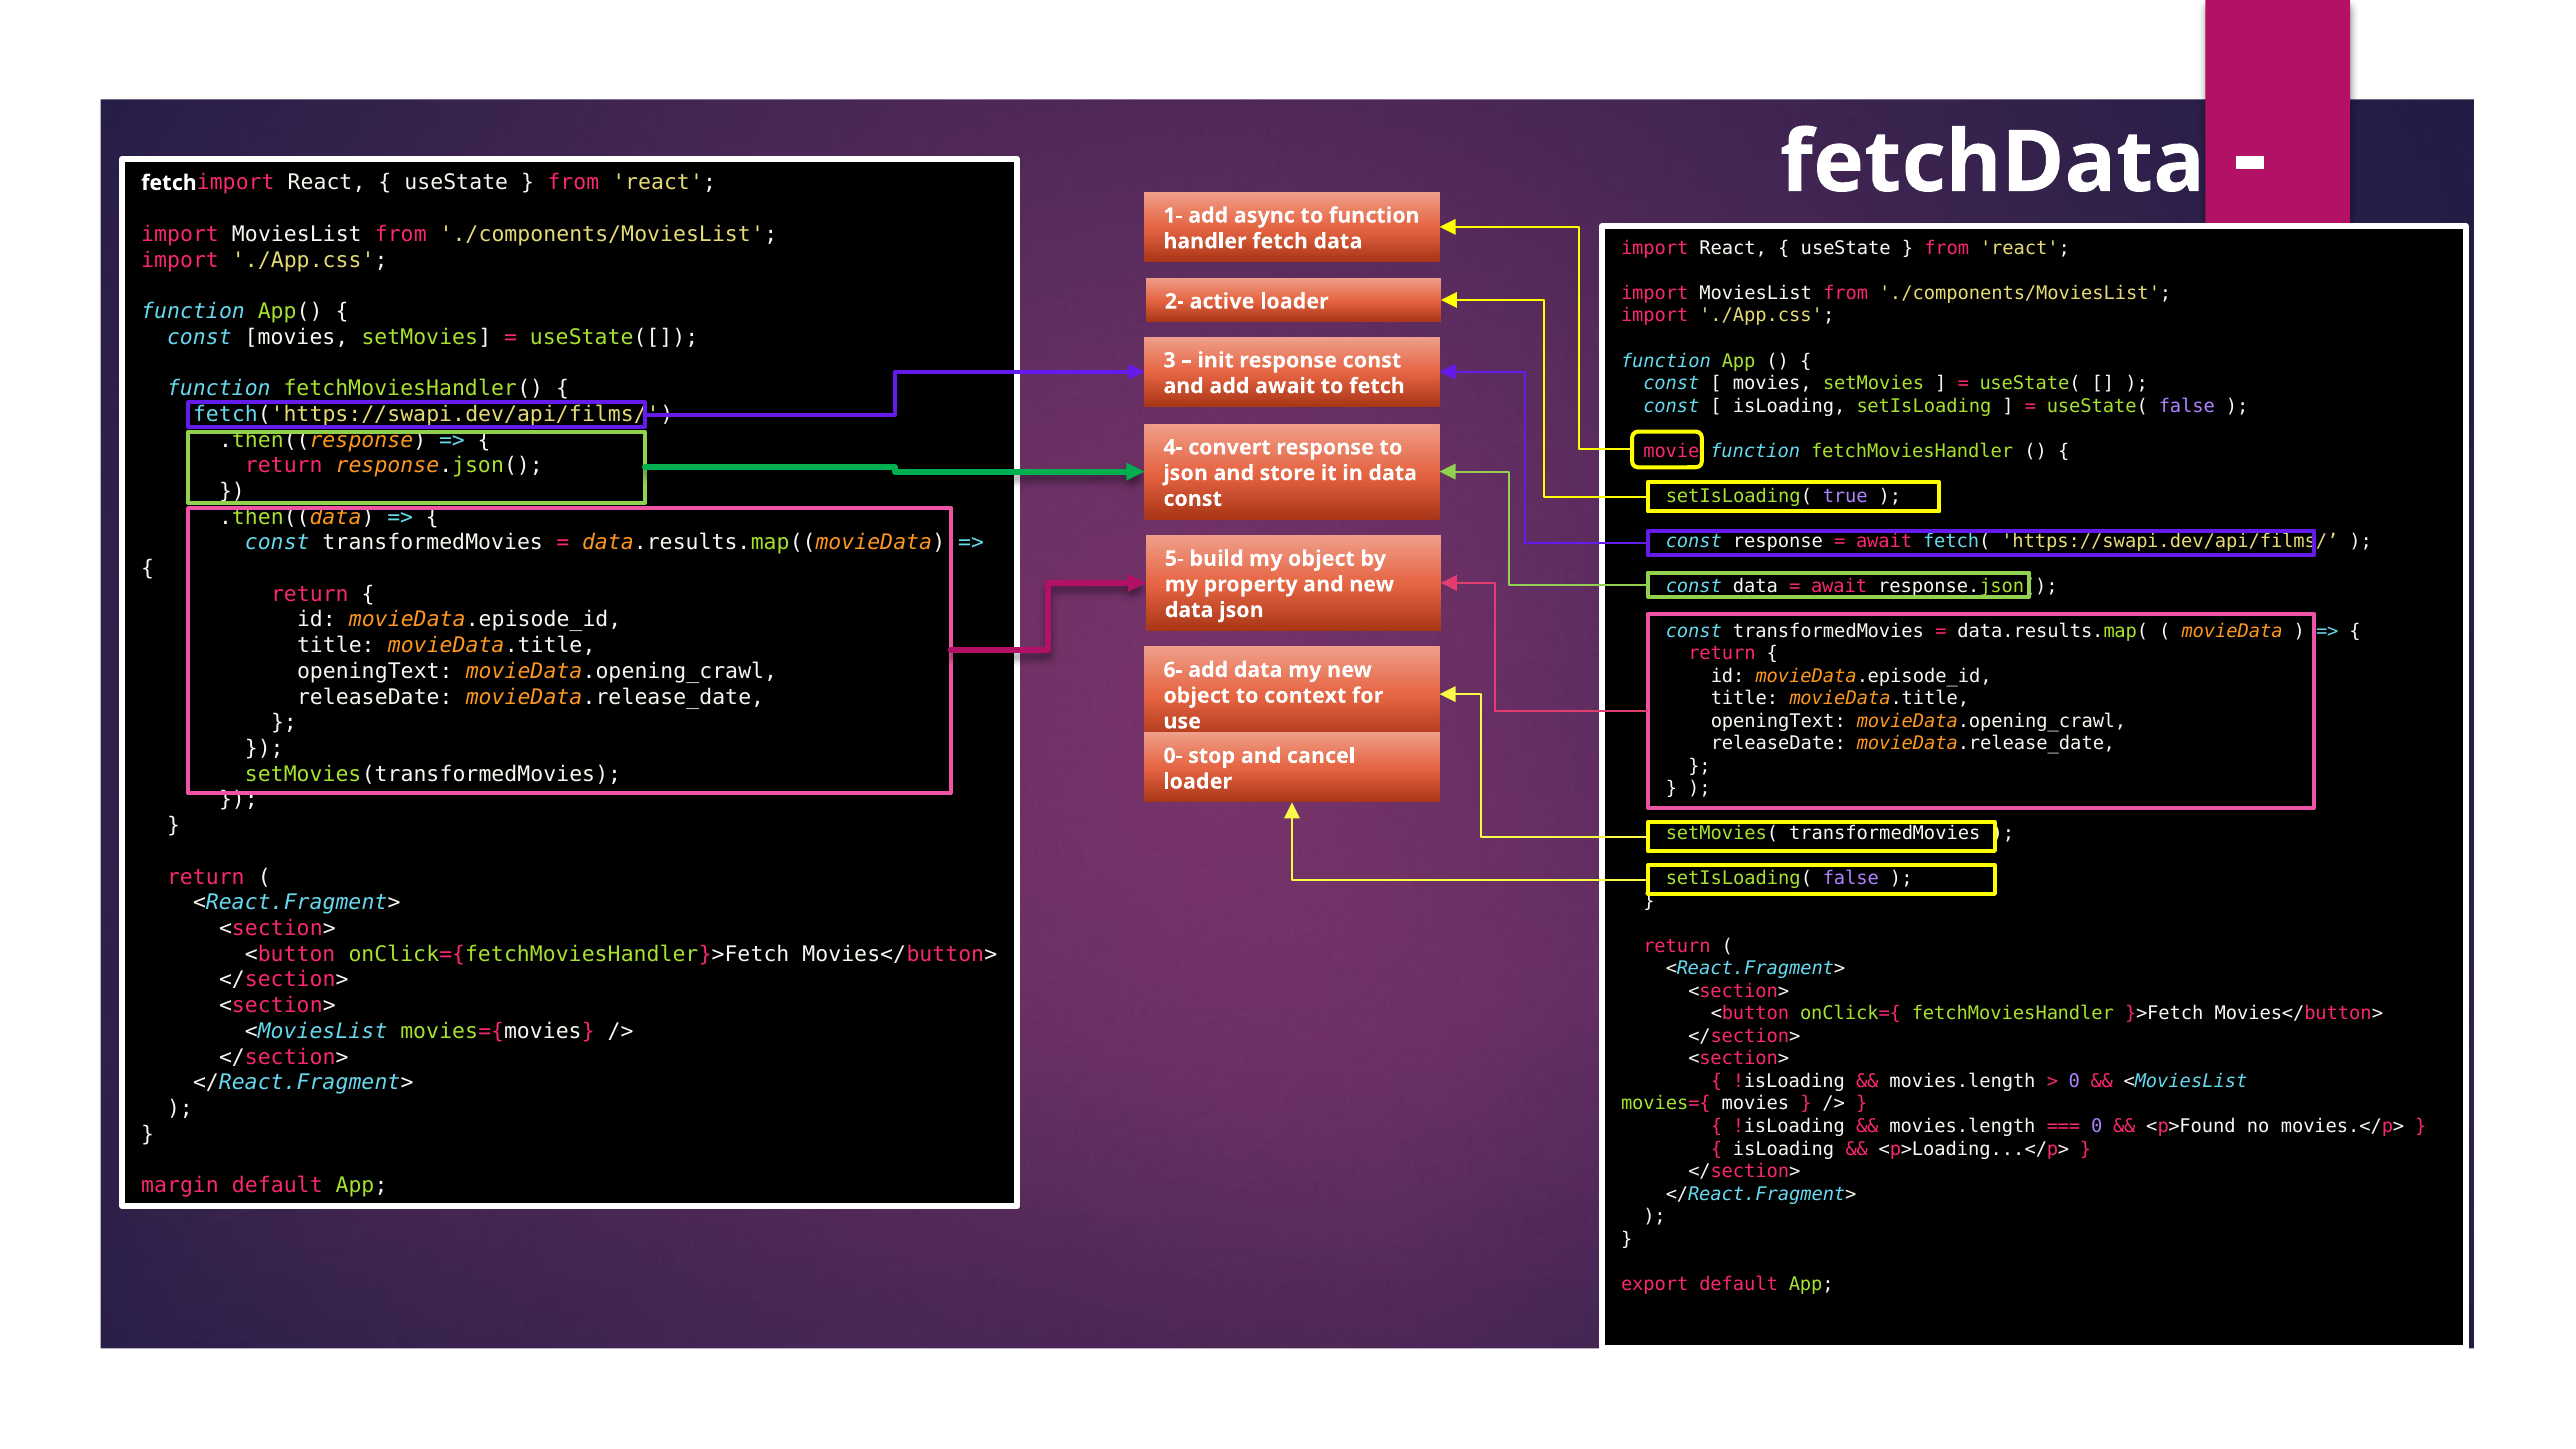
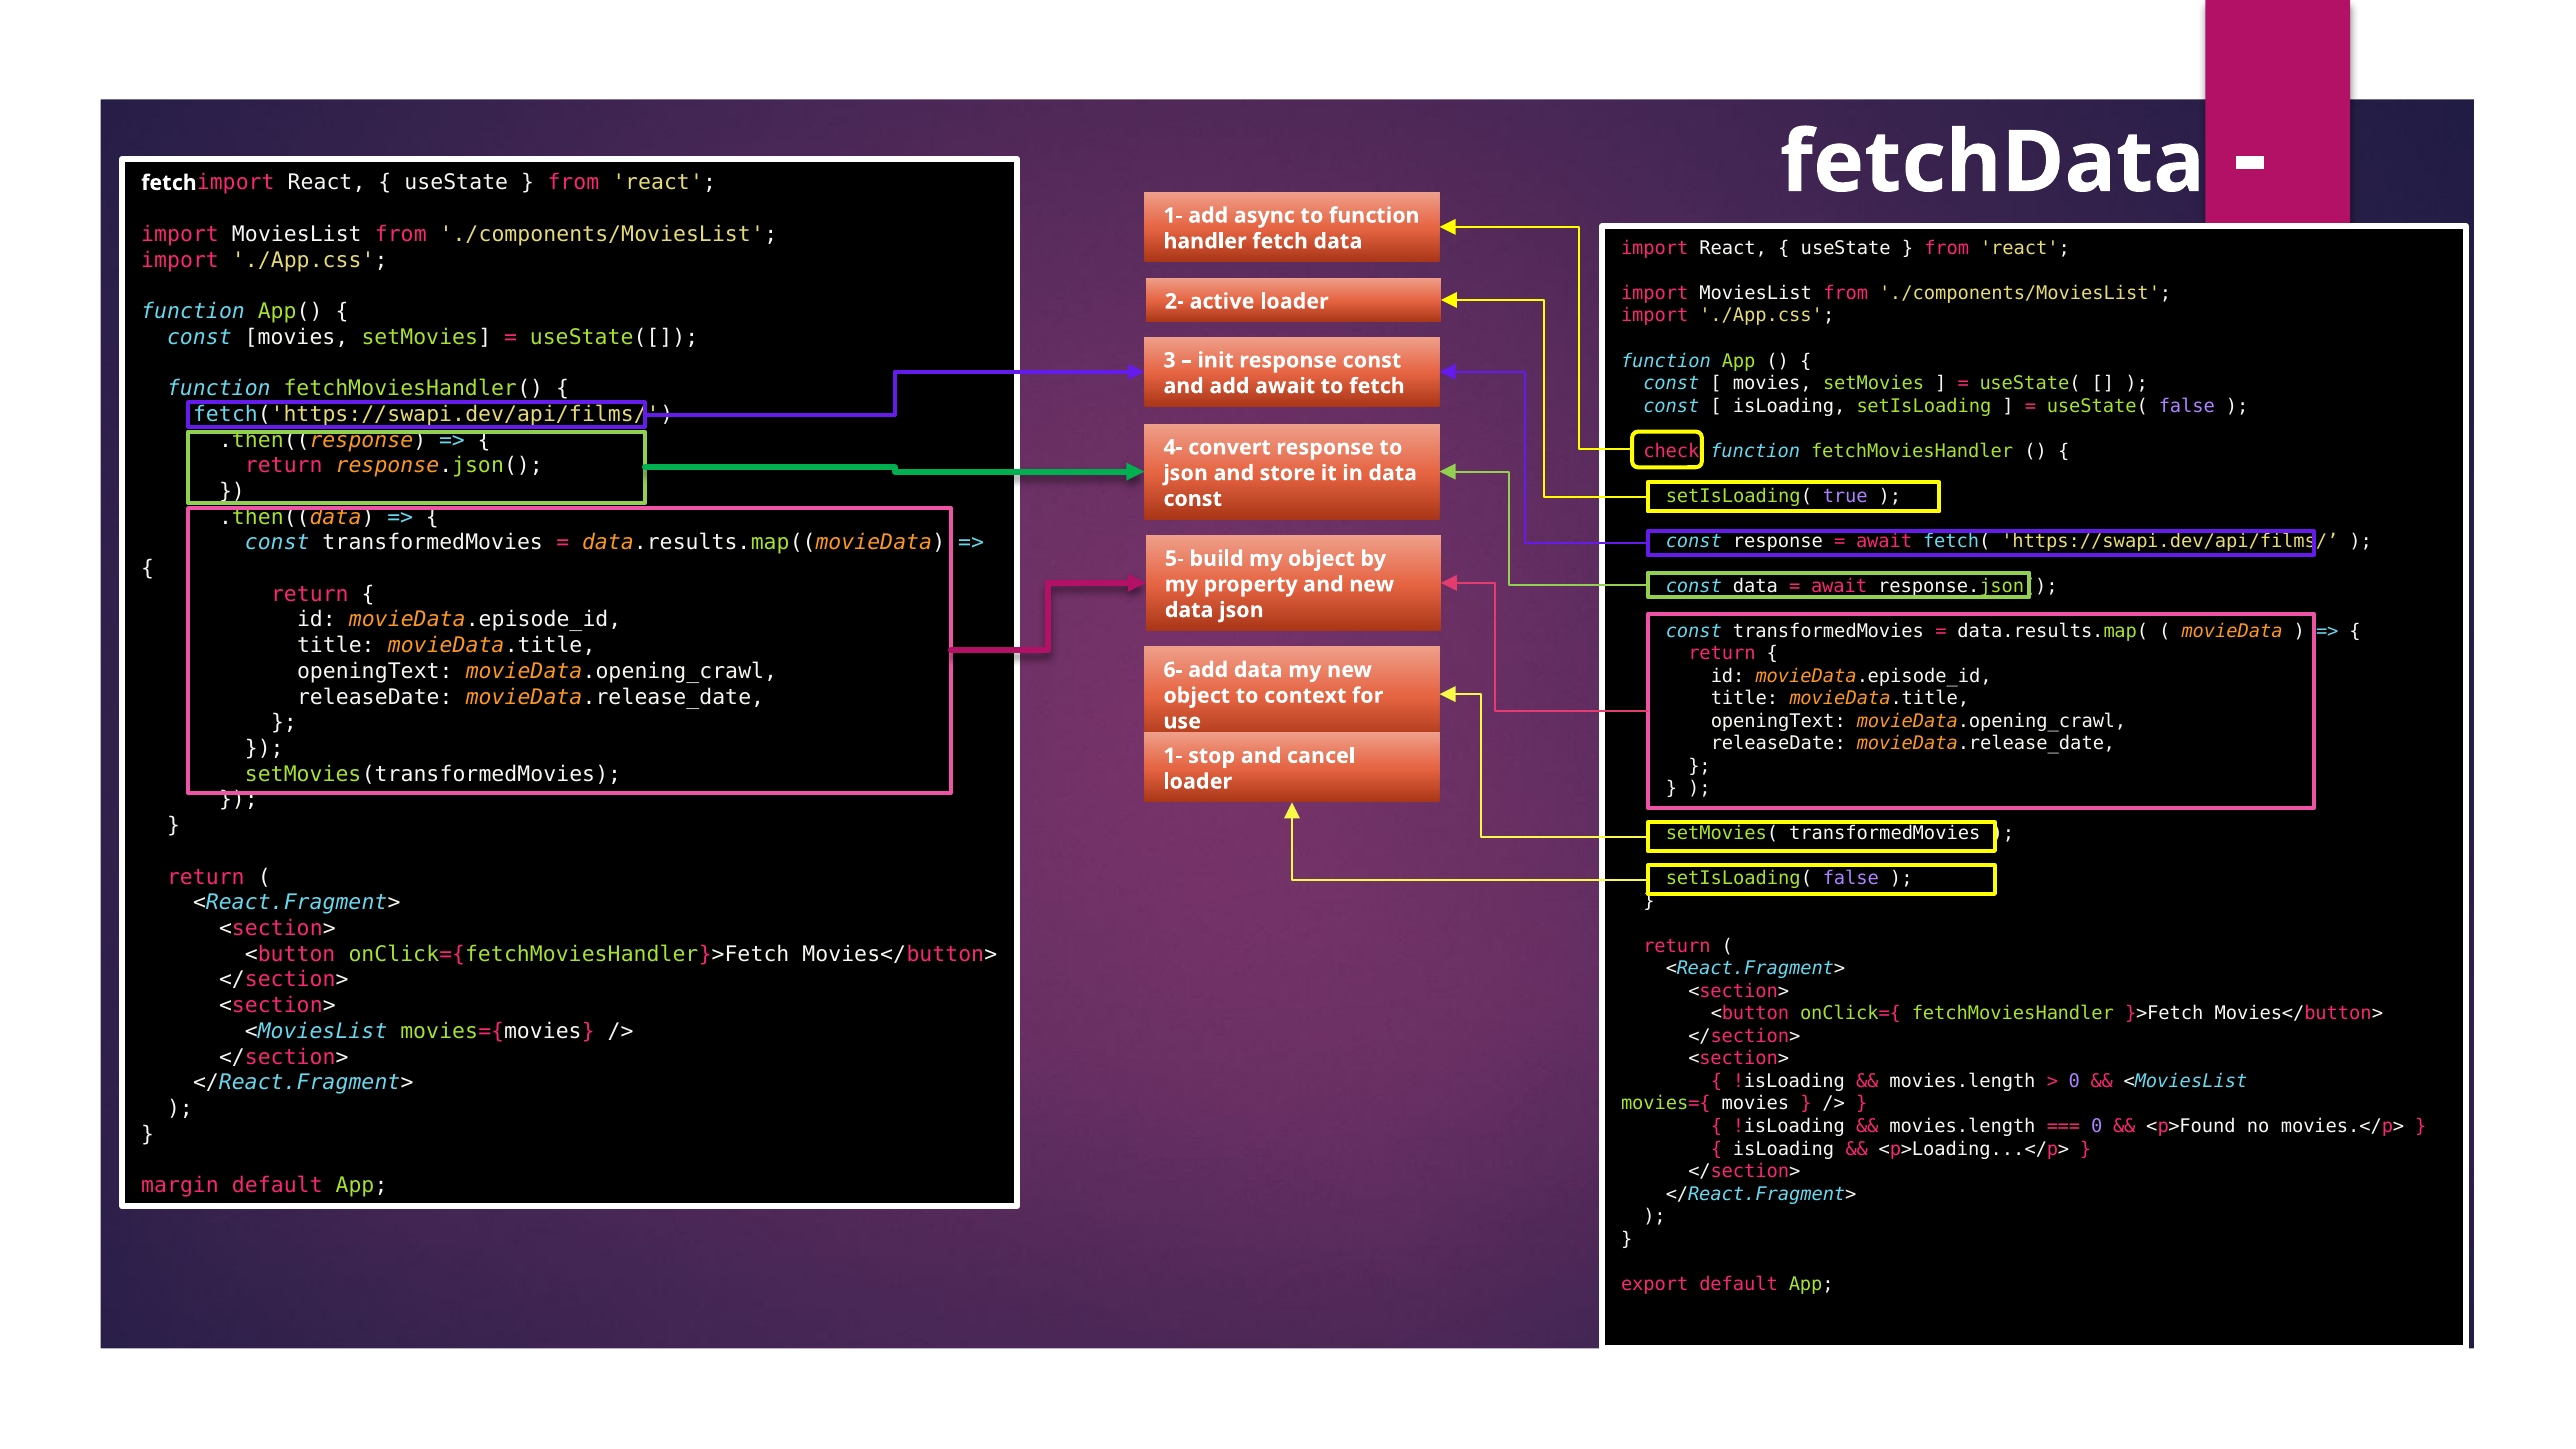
movie: movie -> check
0- at (1173, 756): 0- -> 1-
